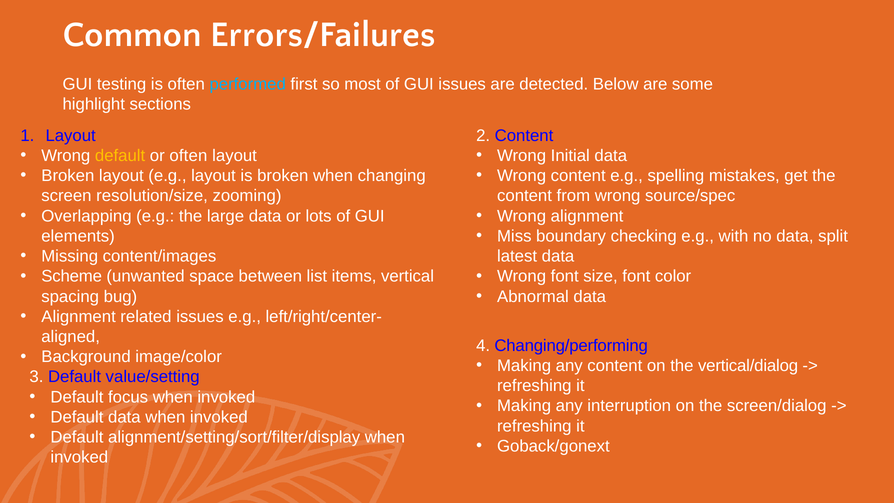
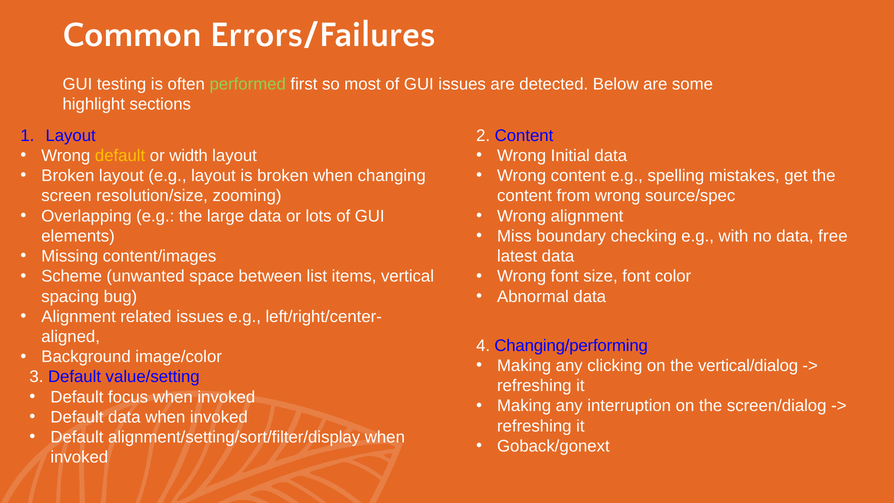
performed colour: light blue -> light green
or often: often -> width
split: split -> free
any content: content -> clicking
